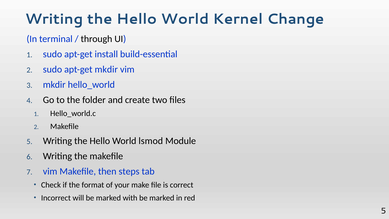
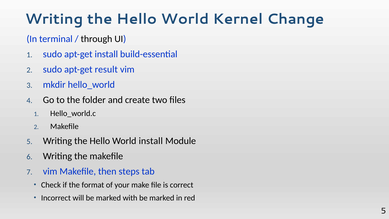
apt-get mkdir: mkdir -> result
World lsmod: lsmod -> install
